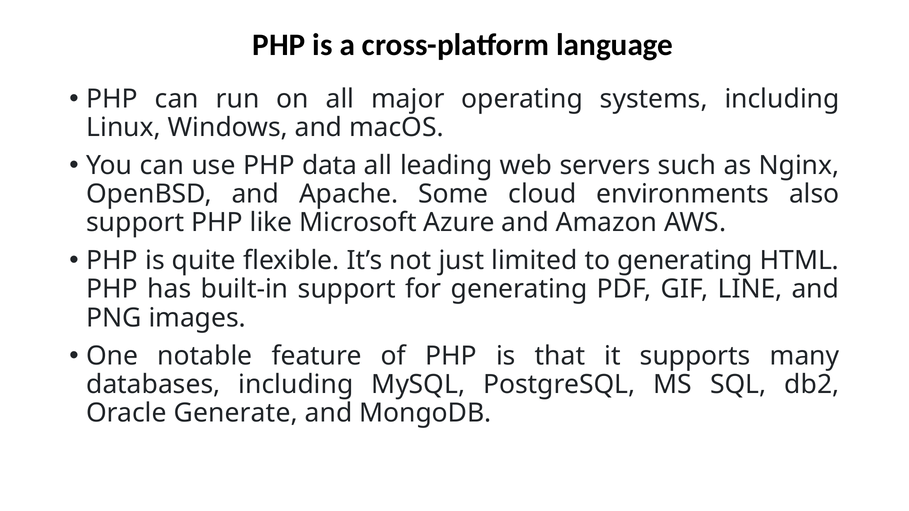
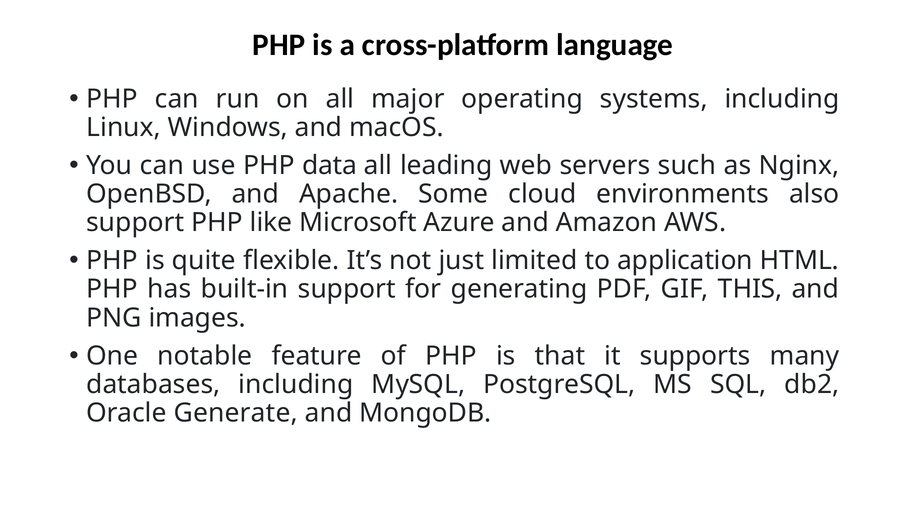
to generating: generating -> application
LINE: LINE -> THIS
